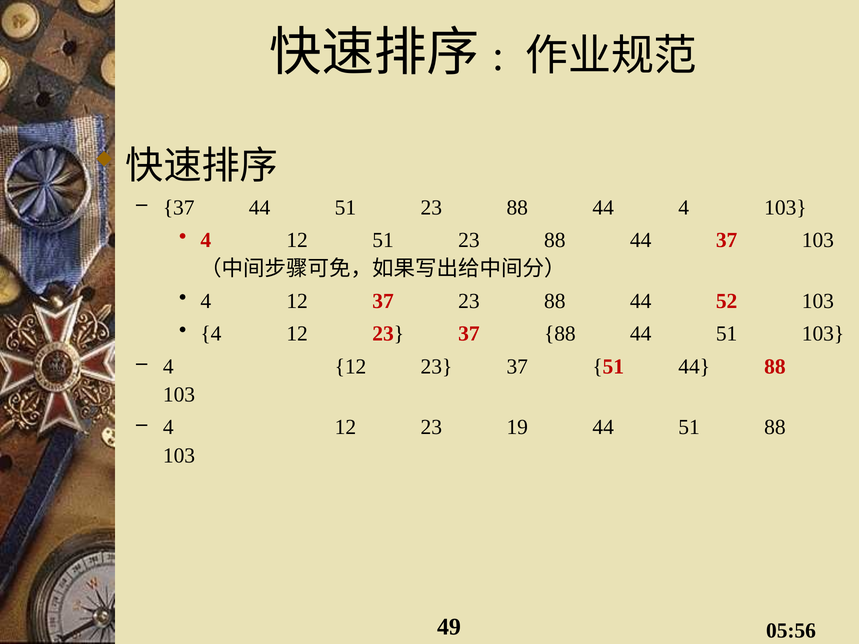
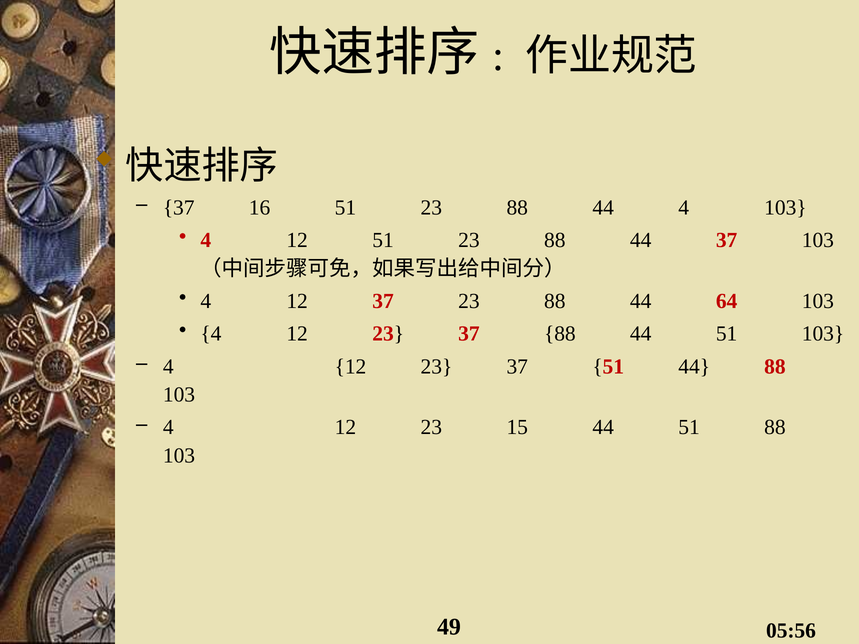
37 44: 44 -> 16
52: 52 -> 64
19: 19 -> 15
